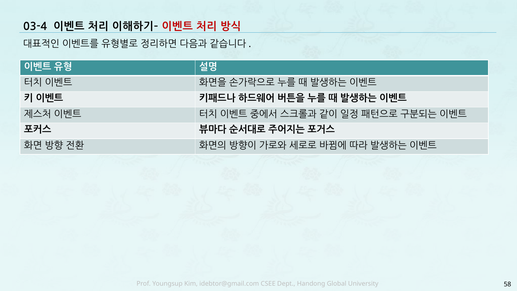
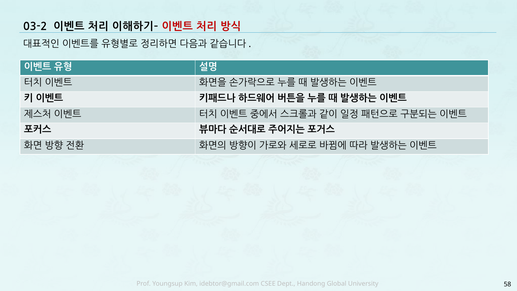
03-4: 03-4 -> 03-2
